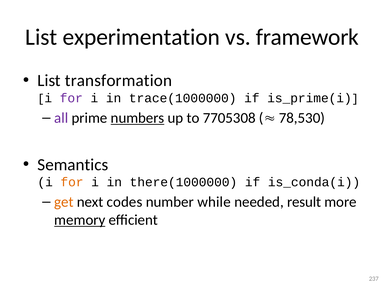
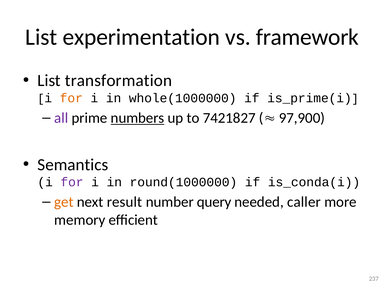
for at (71, 98) colour: purple -> orange
trace(1000000: trace(1000000 -> whole(1000000
7705308: 7705308 -> 7421827
78,530: 78,530 -> 97,900
for at (72, 182) colour: orange -> purple
there(1000000: there(1000000 -> round(1000000
codes: codes -> result
while: while -> query
result: result -> caller
memory underline: present -> none
